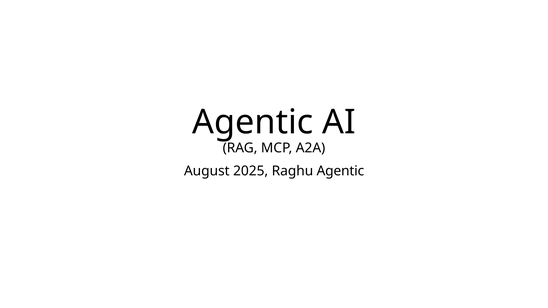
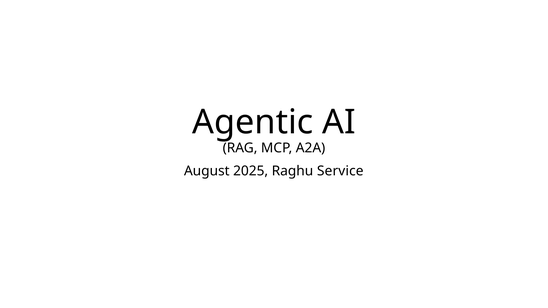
Raghu Agentic: Agentic -> Service
